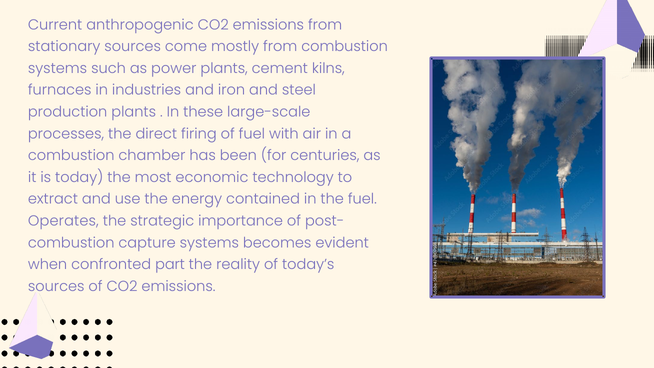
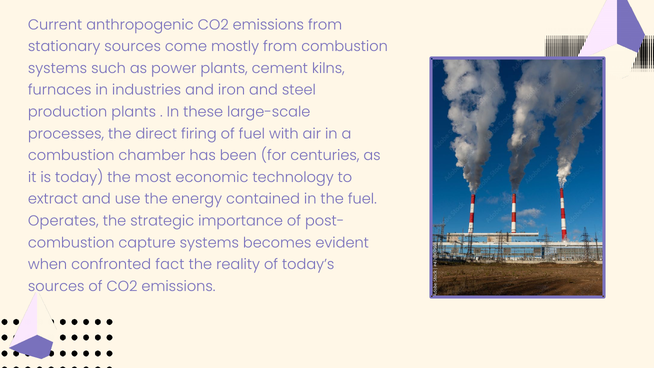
part: part -> fact
